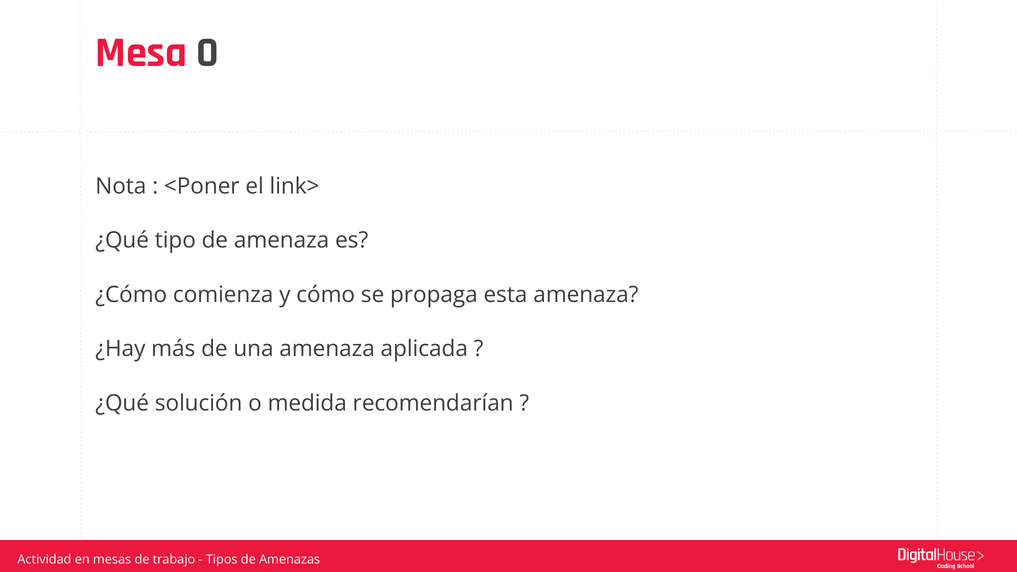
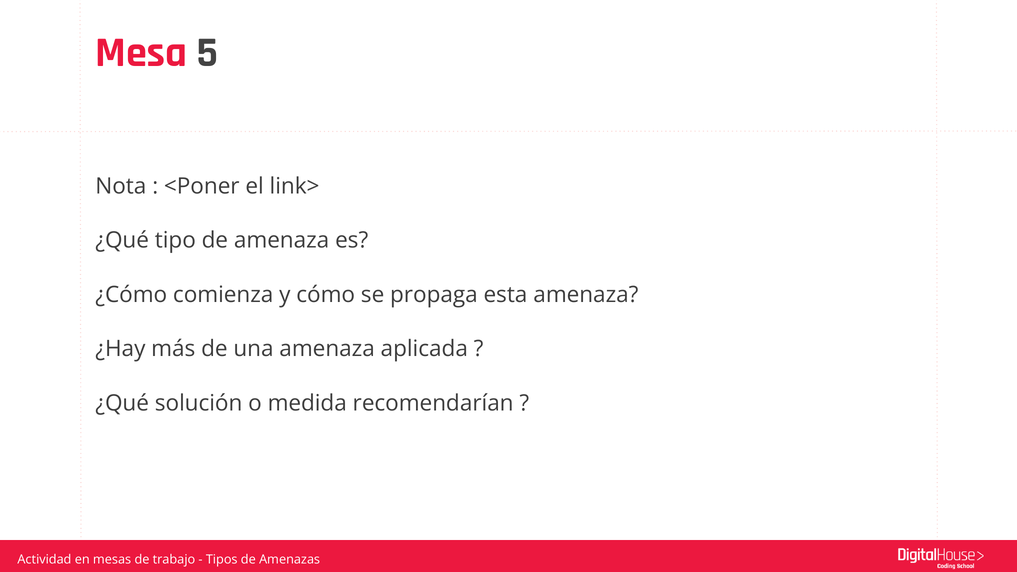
0: 0 -> 5
